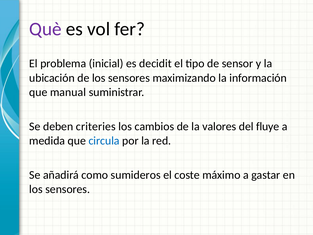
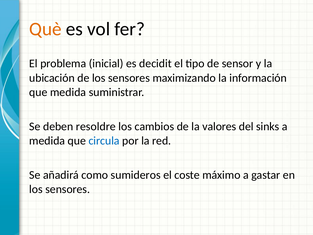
Què colour: purple -> orange
que manual: manual -> medida
criteries: criteries -> resoldre
fluye: fluye -> sinks
